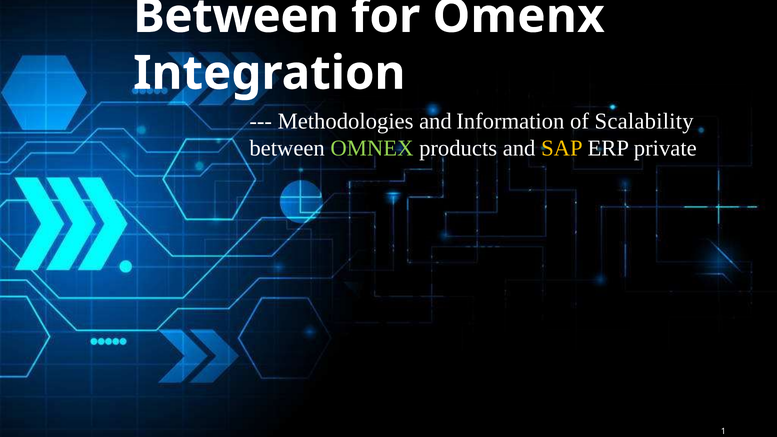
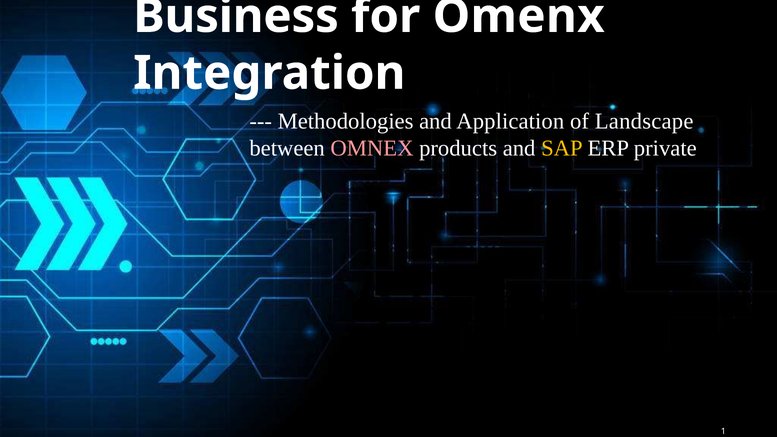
Between at (236, 16): Between -> Business
Information: Information -> Application
Scalability: Scalability -> Landscape
OMNEX colour: light green -> pink
